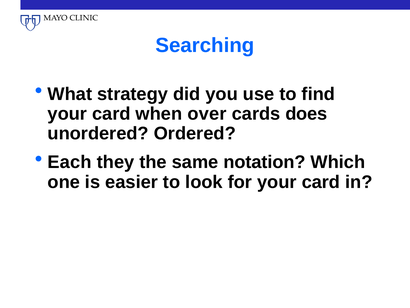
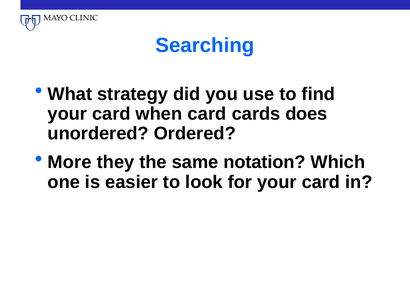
when over: over -> card
Each: Each -> More
